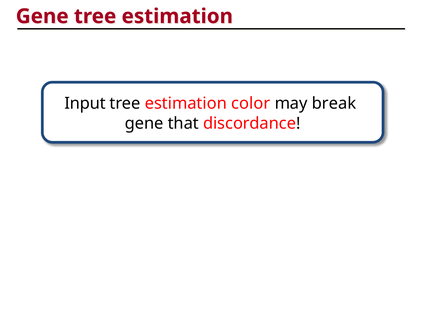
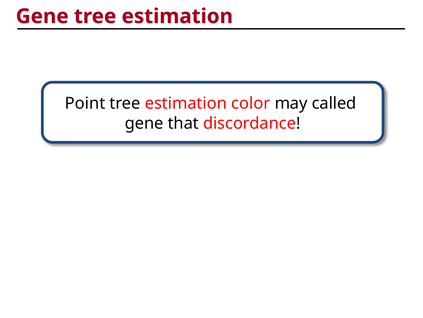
Input: Input -> Point
break: break -> called
